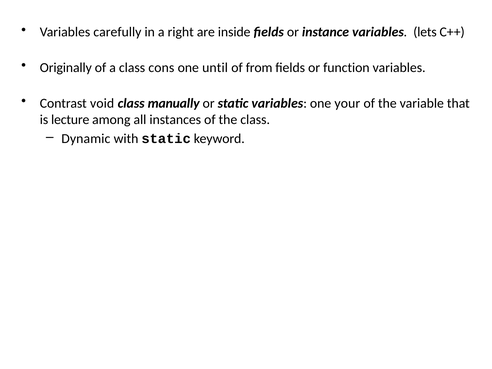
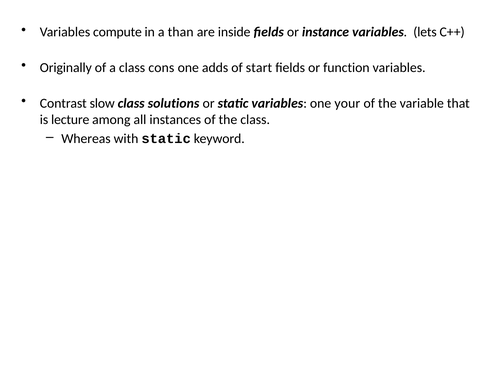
carefully: carefully -> compute
right: right -> than
until: until -> adds
from: from -> start
void: void -> slow
manually: manually -> solutions
Dynamic: Dynamic -> Whereas
